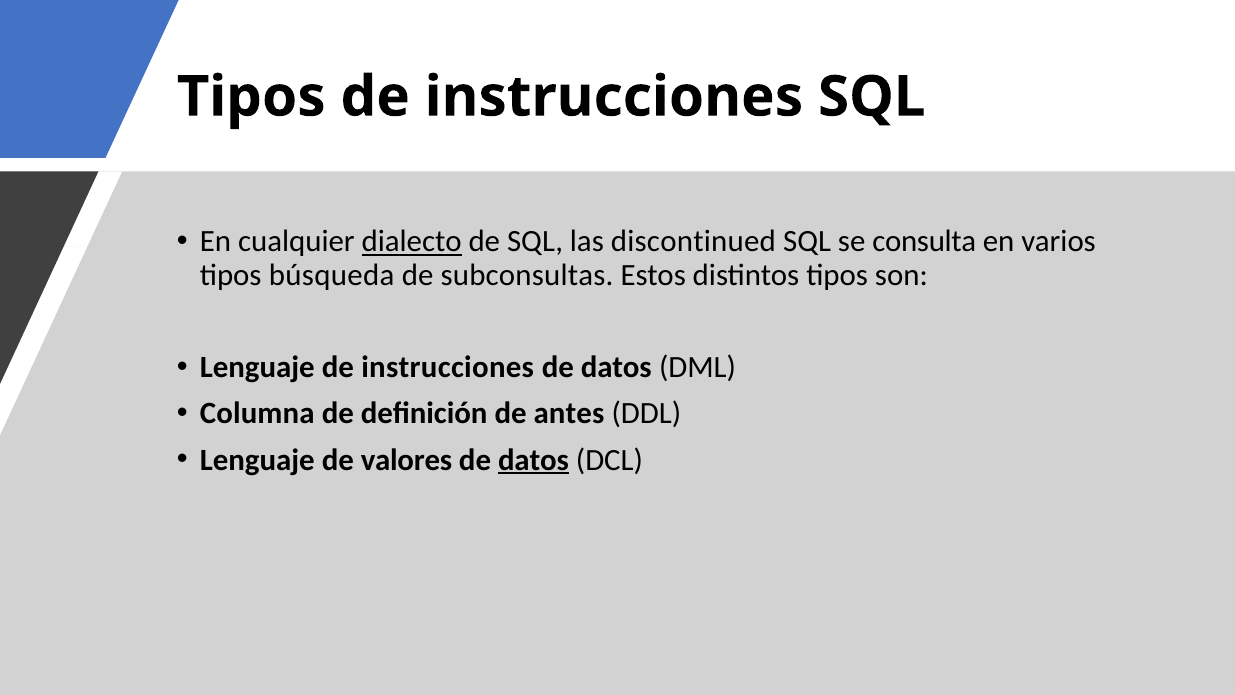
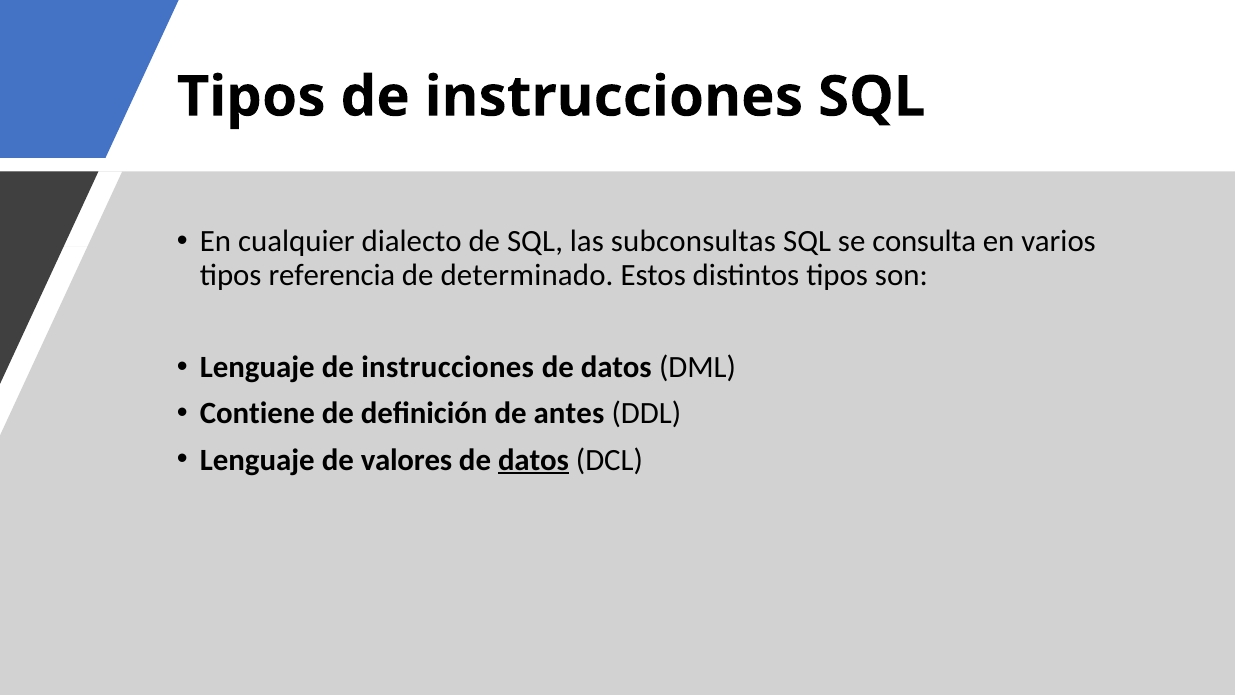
dialecto underline: present -> none
discontinued: discontinued -> subconsultas
búsqueda: búsqueda -> referencia
subconsultas: subconsultas -> determinado
Columna: Columna -> Contiene
